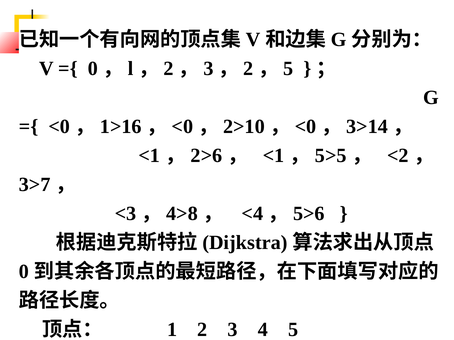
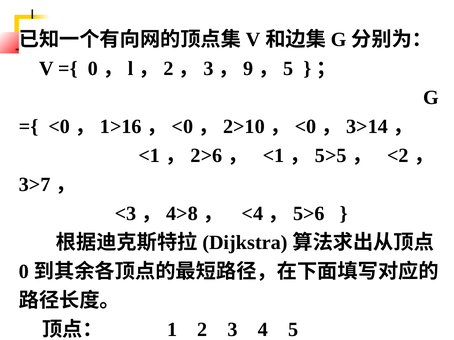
2 at (248, 69): 2 -> 9
